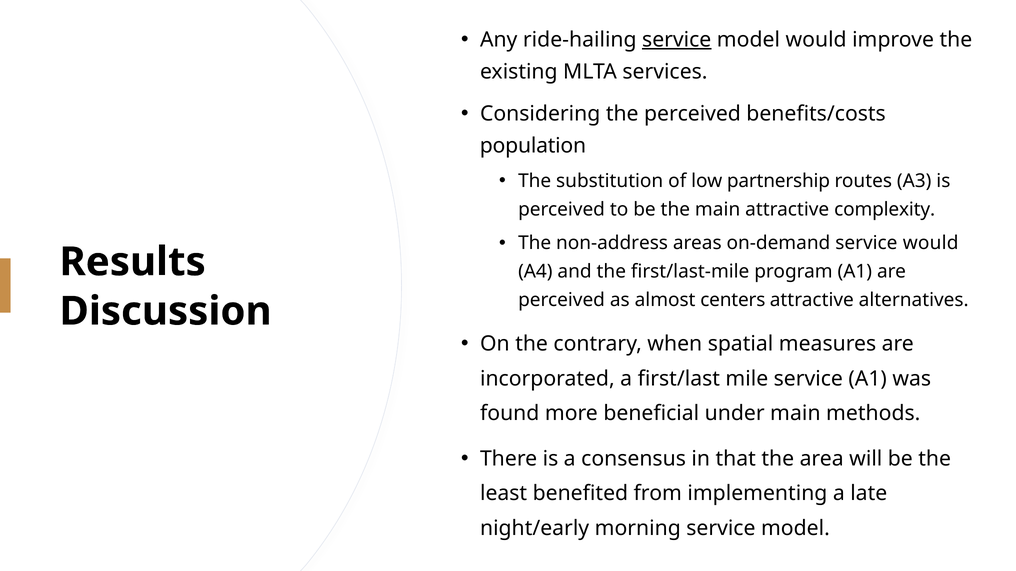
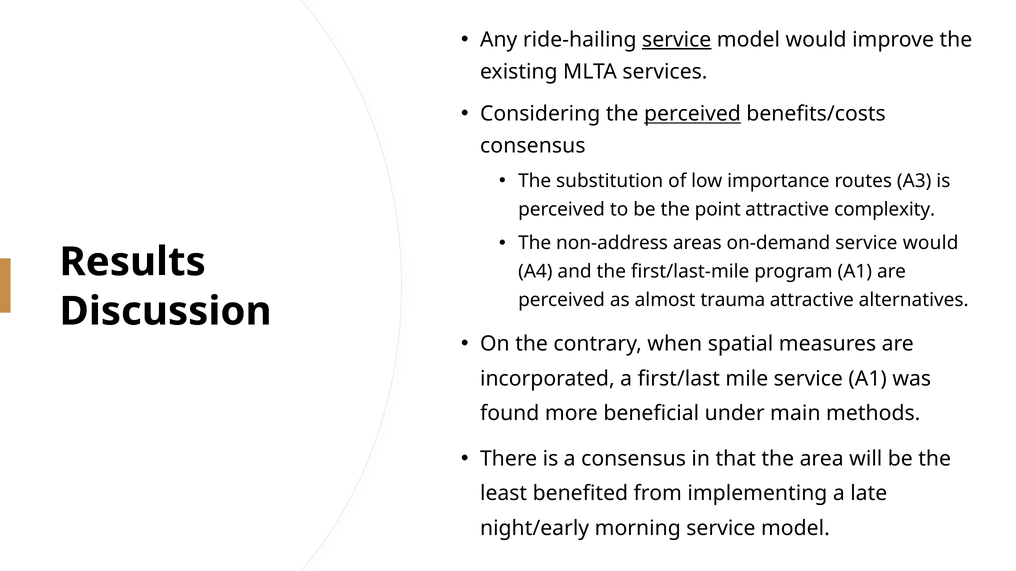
perceived at (692, 114) underline: none -> present
population at (533, 146): population -> consensus
partnership: partnership -> importance
the main: main -> point
centers: centers -> trauma
